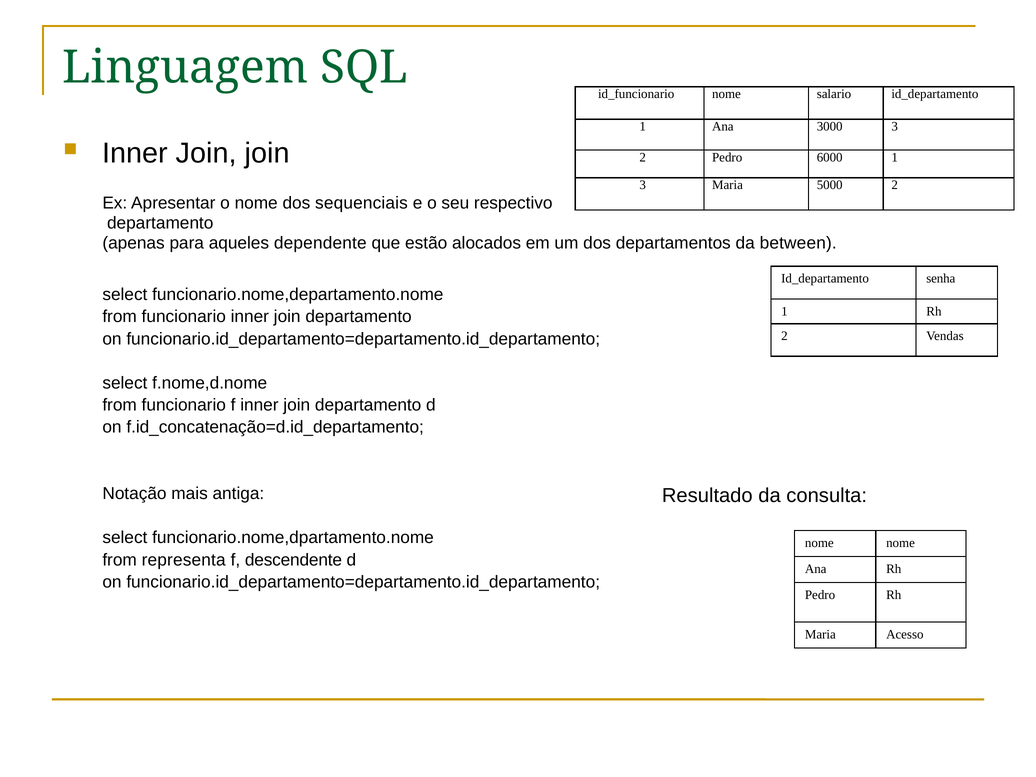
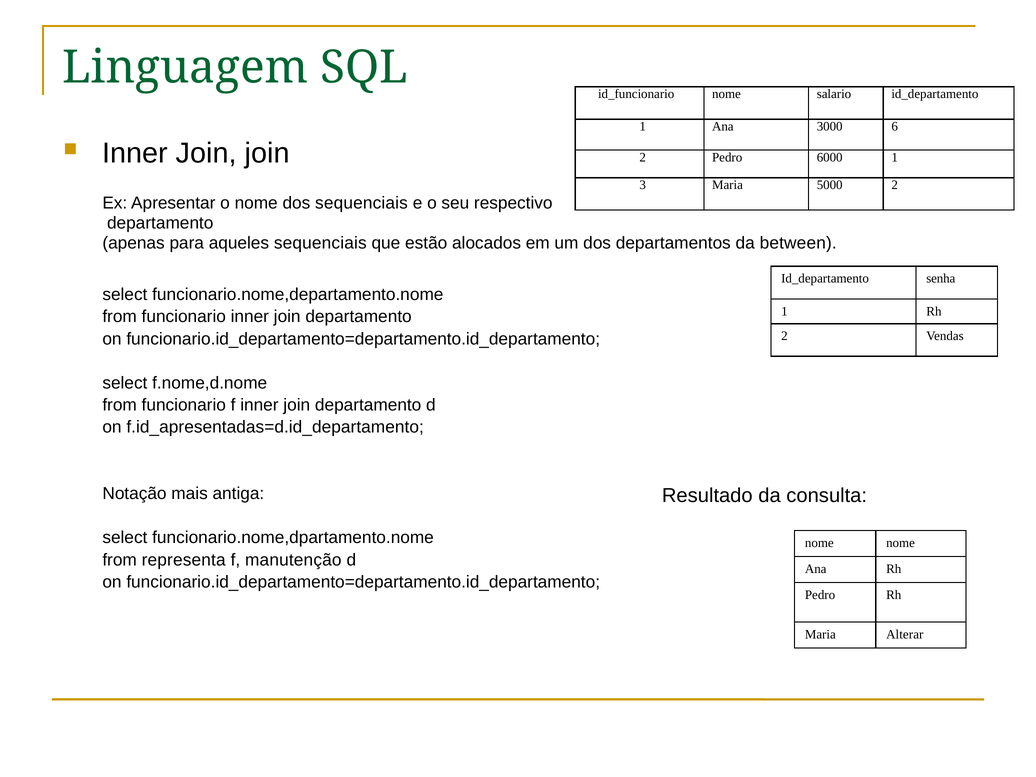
3000 3: 3 -> 6
aqueles dependente: dependente -> sequenciais
f.id_concatenação=d.id_departamento: f.id_concatenação=d.id_departamento -> f.id_apresentadas=d.id_departamento
descendente: descendente -> manutenção
Acesso: Acesso -> Alterar
